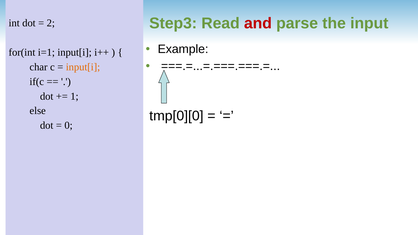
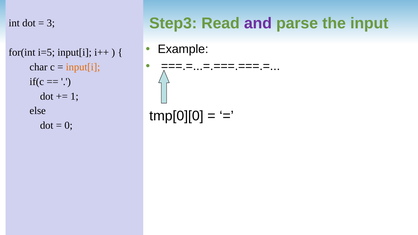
and colour: red -> purple
2: 2 -> 3
i=1: i=1 -> i=5
